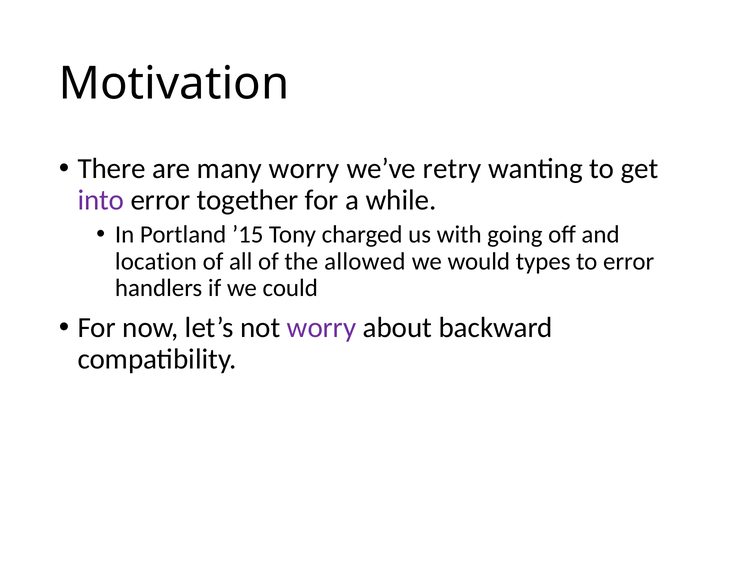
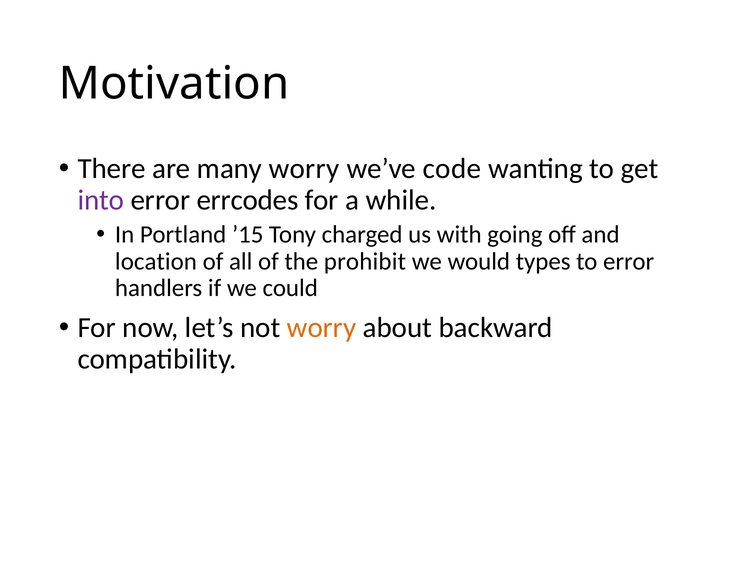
retry: retry -> code
together: together -> errcodes
allowed: allowed -> prohibit
worry at (322, 328) colour: purple -> orange
